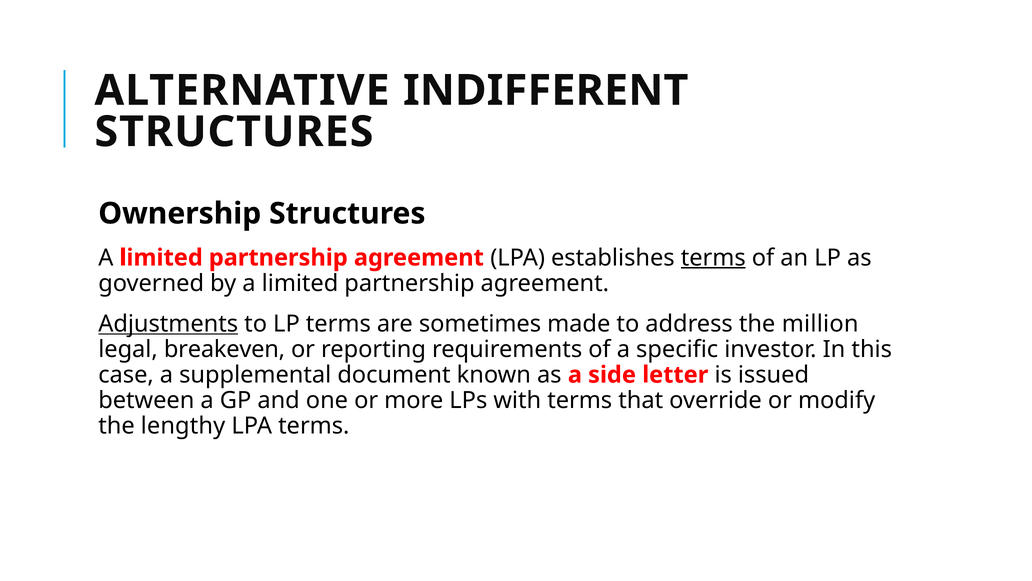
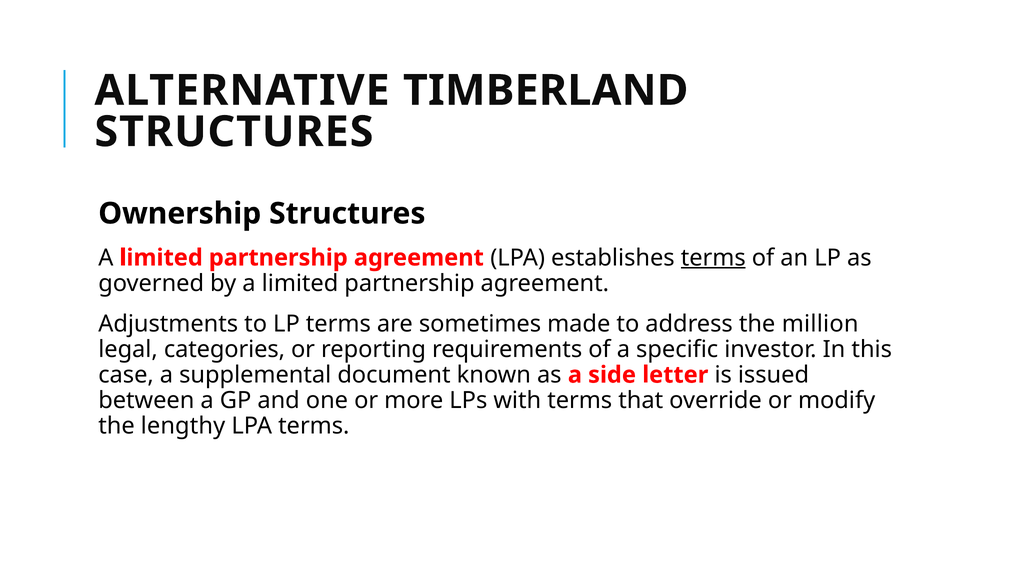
INDIFFERENT: INDIFFERENT -> TIMBERLAND
Adjustments underline: present -> none
breakeven: breakeven -> categories
